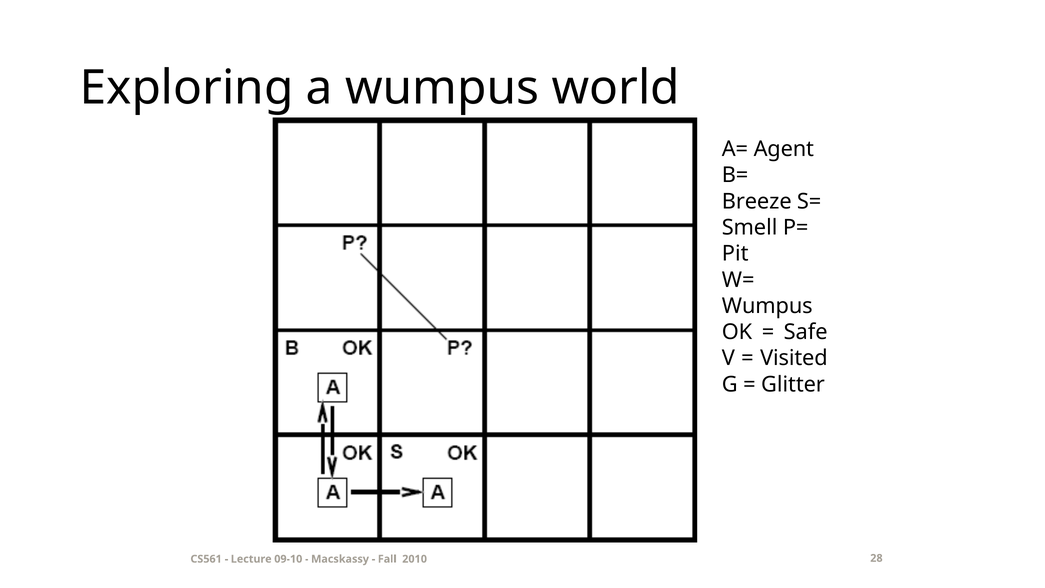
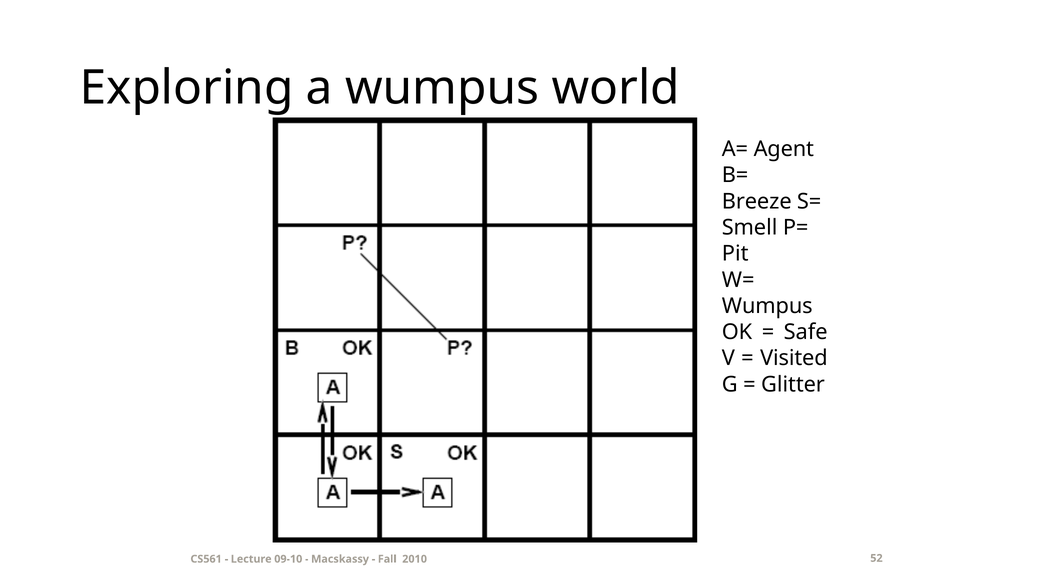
28: 28 -> 52
